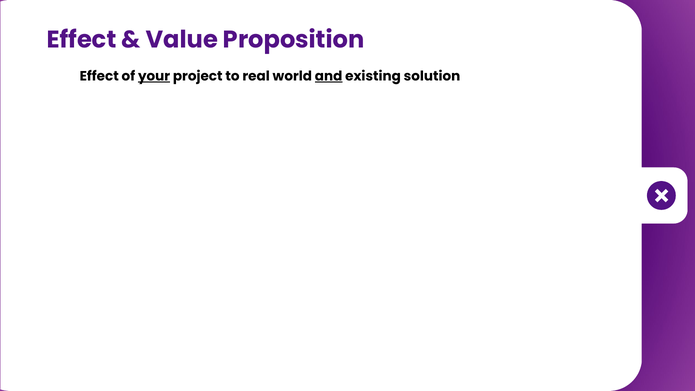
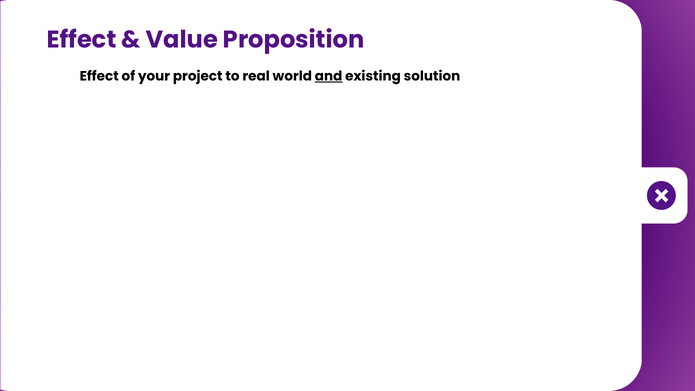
your underline: present -> none
